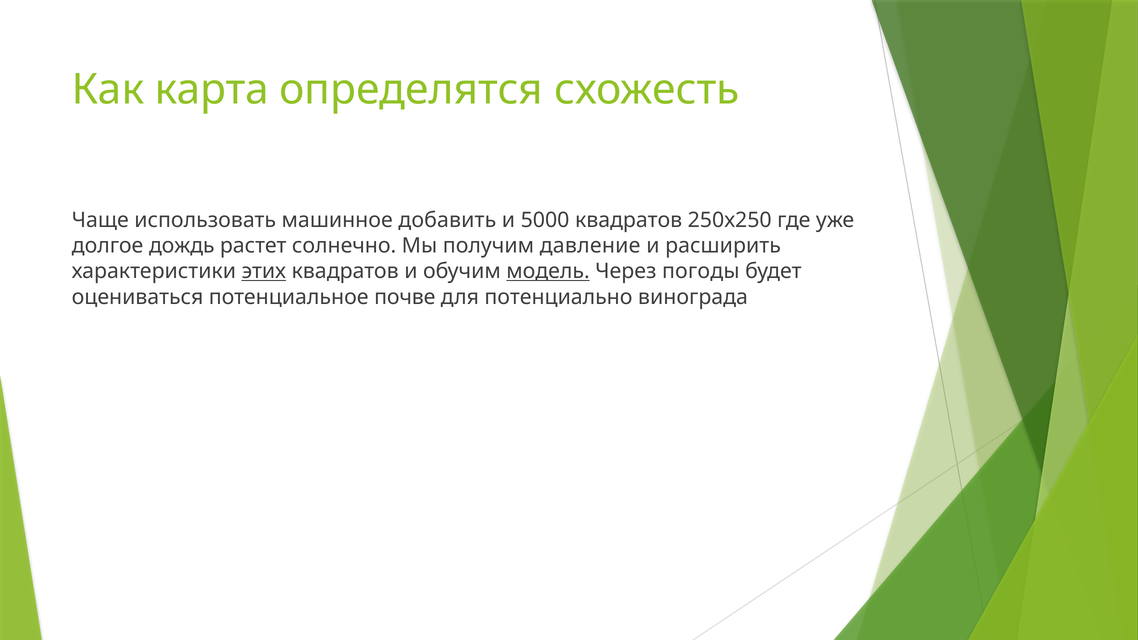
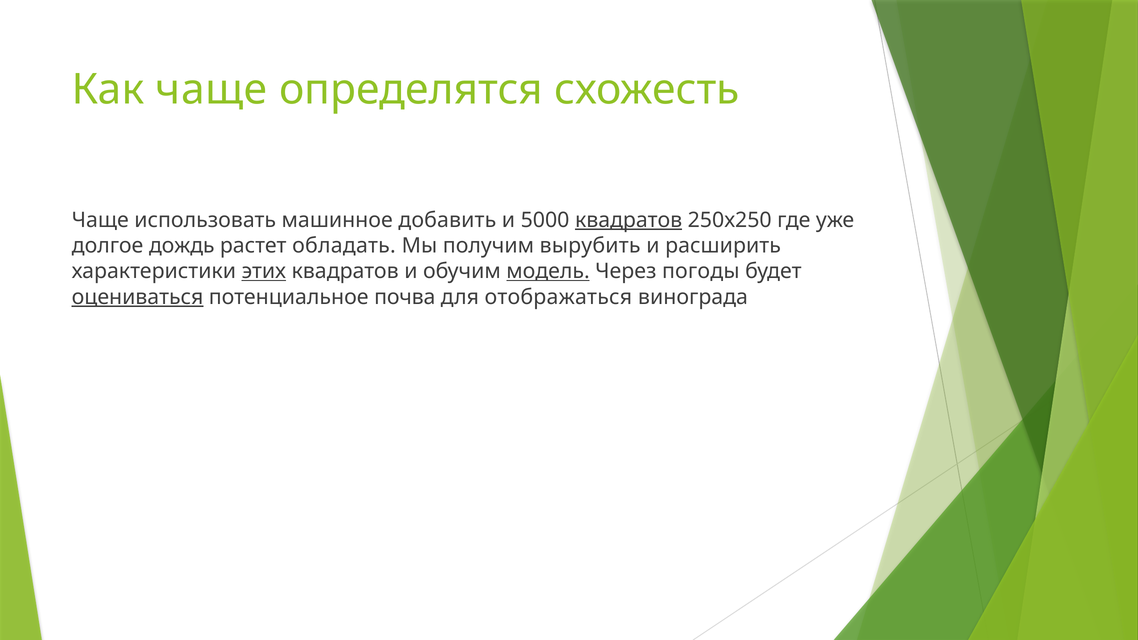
Как карта: карта -> чаще
квадратов at (629, 220) underline: none -> present
солнечно: солнечно -> обладать
давление: давление -> вырубить
оцениваться underline: none -> present
почве: почве -> почва
потенциально: потенциально -> отображаться
